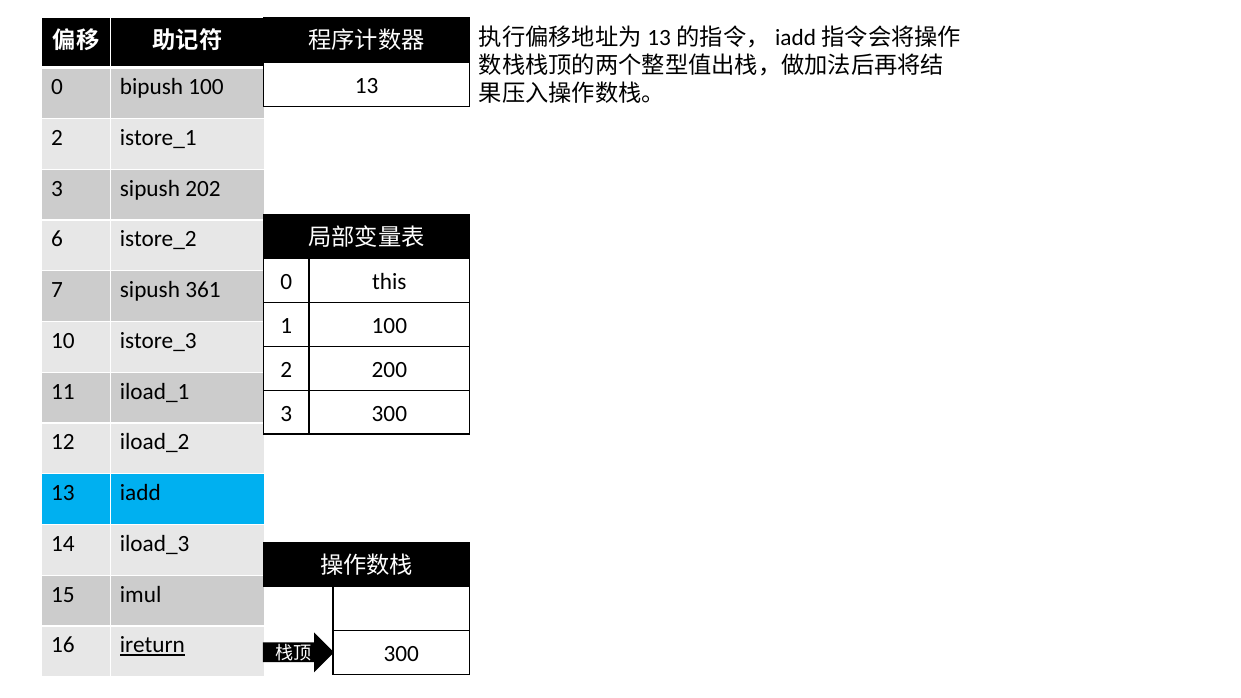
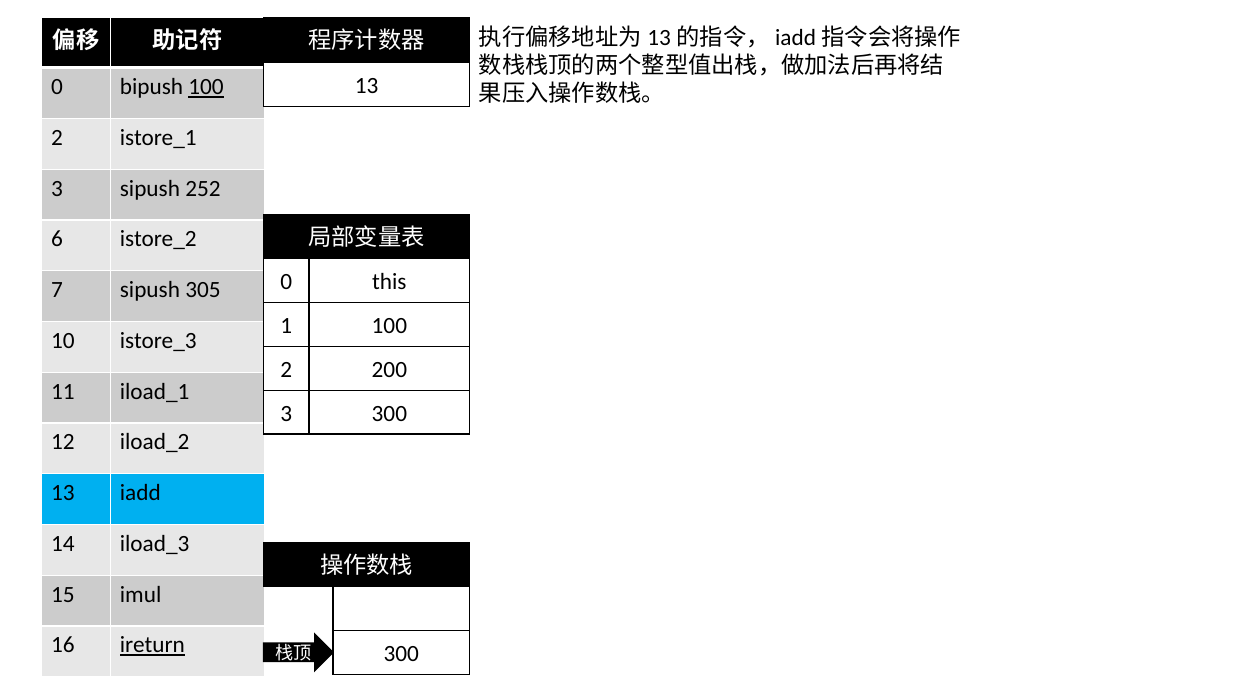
100 at (206, 87) underline: none -> present
202: 202 -> 252
361: 361 -> 305
